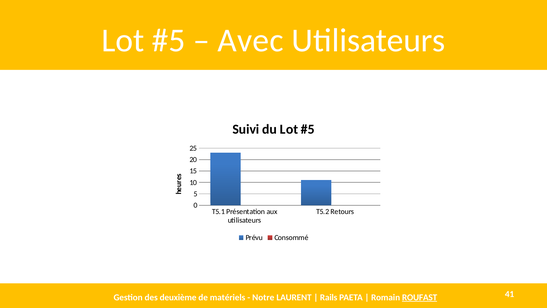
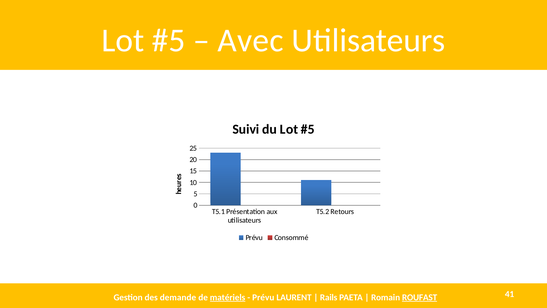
deuxième: deuxième -> demande
matériels underline: none -> present
Notre at (263, 297): Notre -> Prévu
